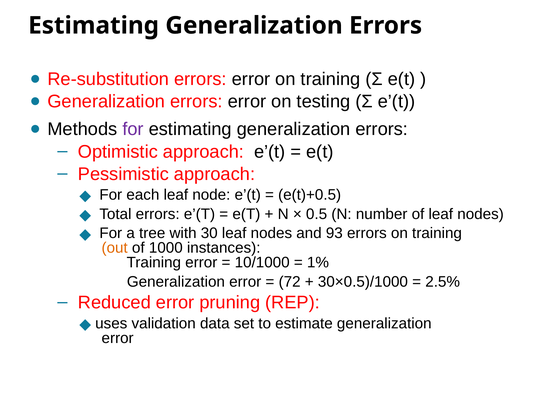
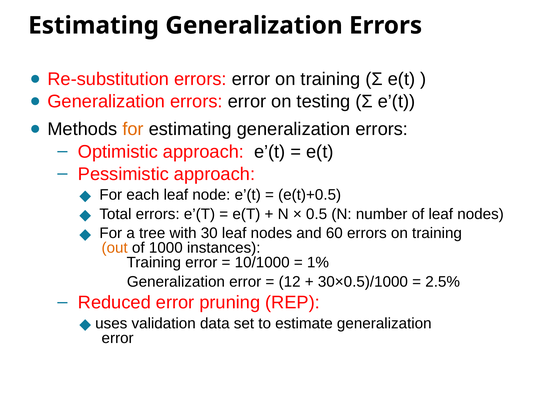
for at (133, 129) colour: purple -> orange
93: 93 -> 60
72: 72 -> 12
